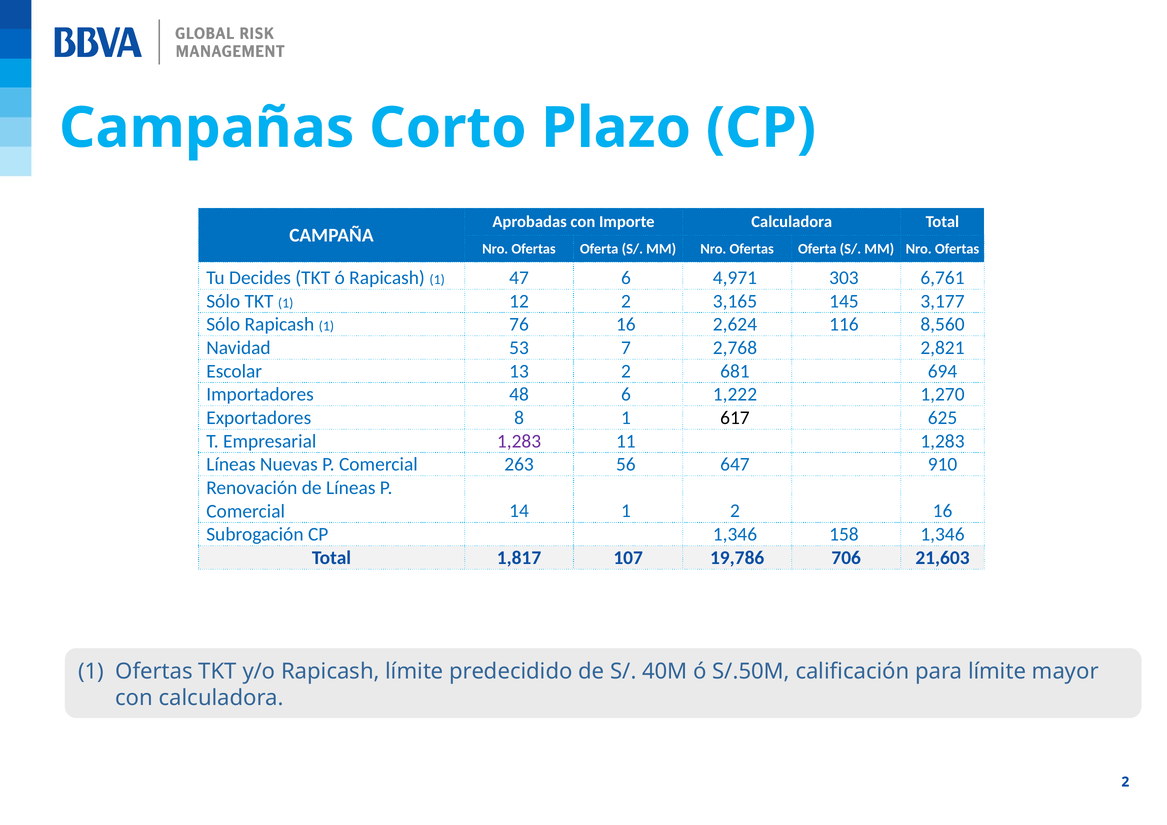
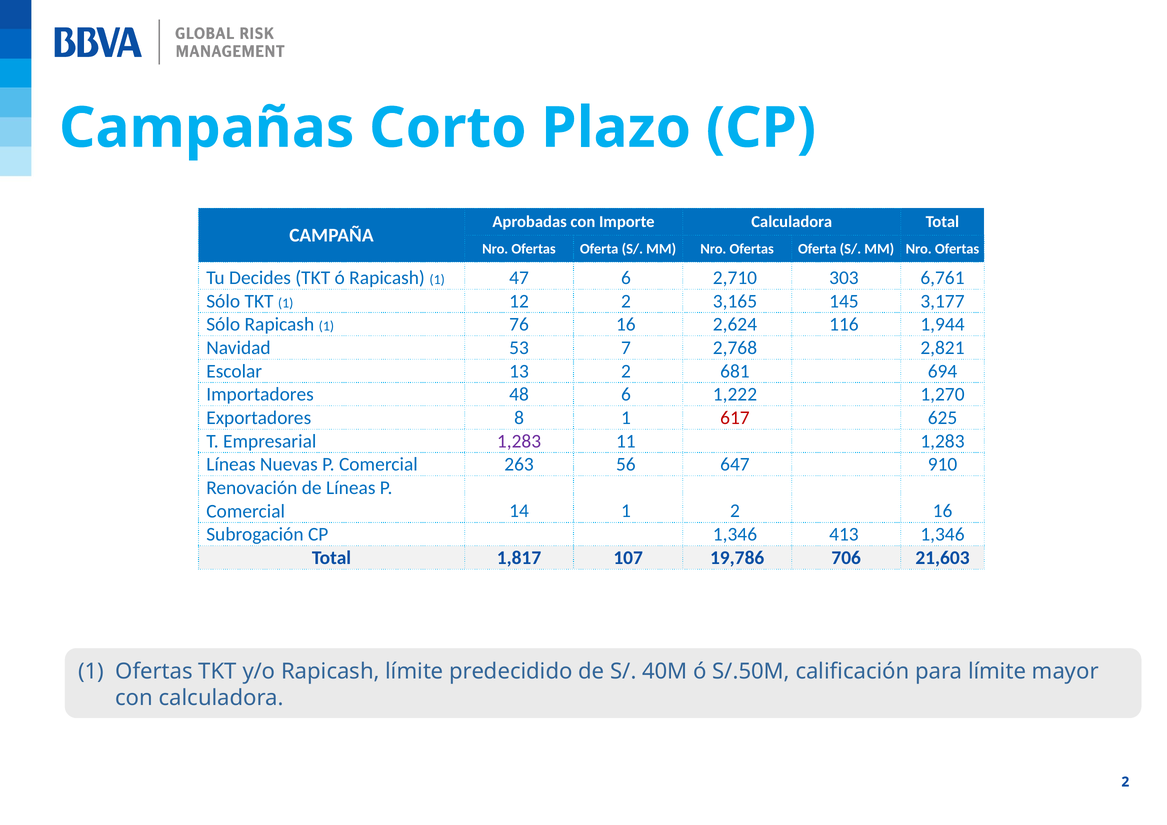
4,971: 4,971 -> 2,710
8,560: 8,560 -> 1,944
617 colour: black -> red
158: 158 -> 413
